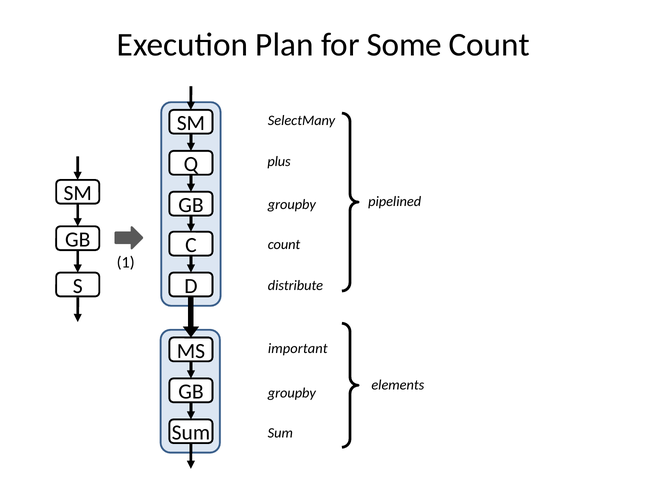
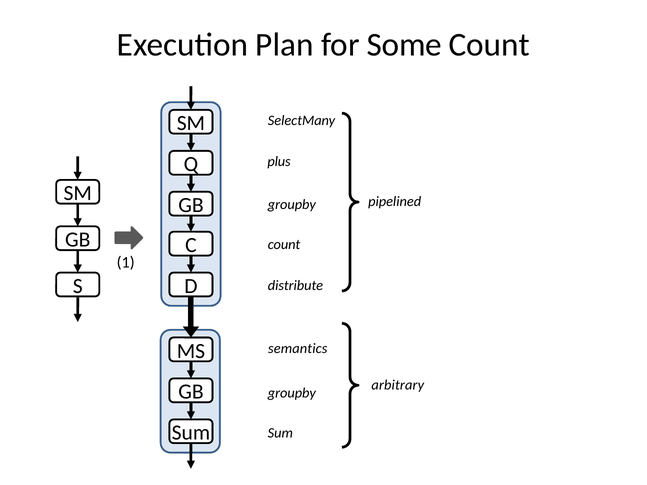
important: important -> semantics
elements: elements -> arbitrary
